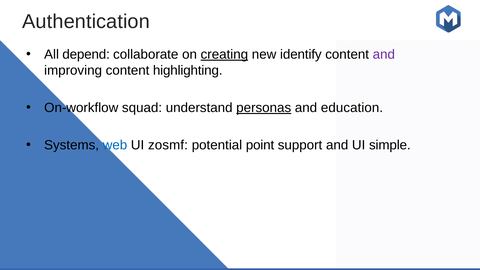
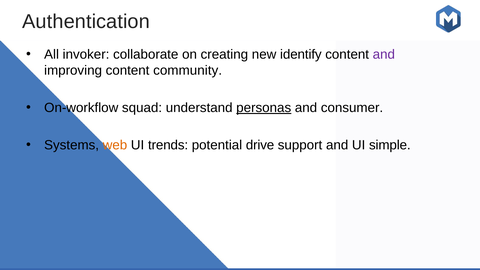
depend: depend -> invoker
creating underline: present -> none
highlighting: highlighting -> community
education: education -> consumer
web colour: blue -> orange
zosmf: zosmf -> trends
point: point -> drive
